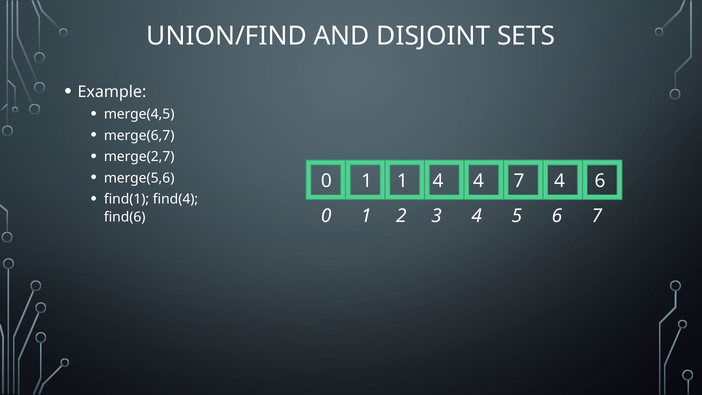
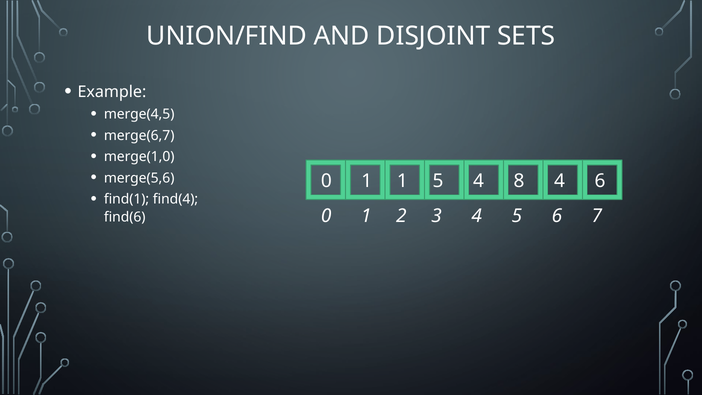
merge(2,7: merge(2,7 -> merge(1,0
1 4: 4 -> 5
4 7: 7 -> 8
